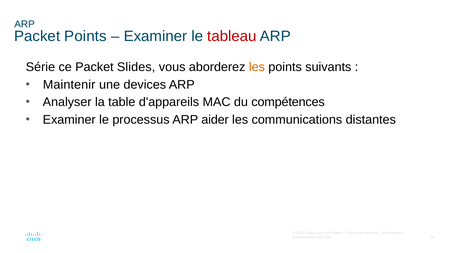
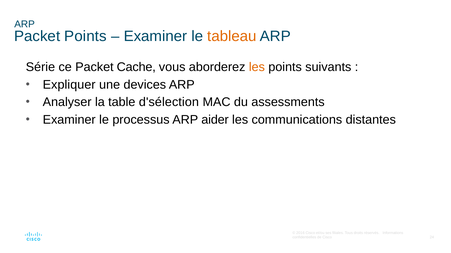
tableau colour: red -> orange
Slides: Slides -> Cache
Maintenir: Maintenir -> Expliquer
d'appareils: d'appareils -> d'sélection
compétences: compétences -> assessments
